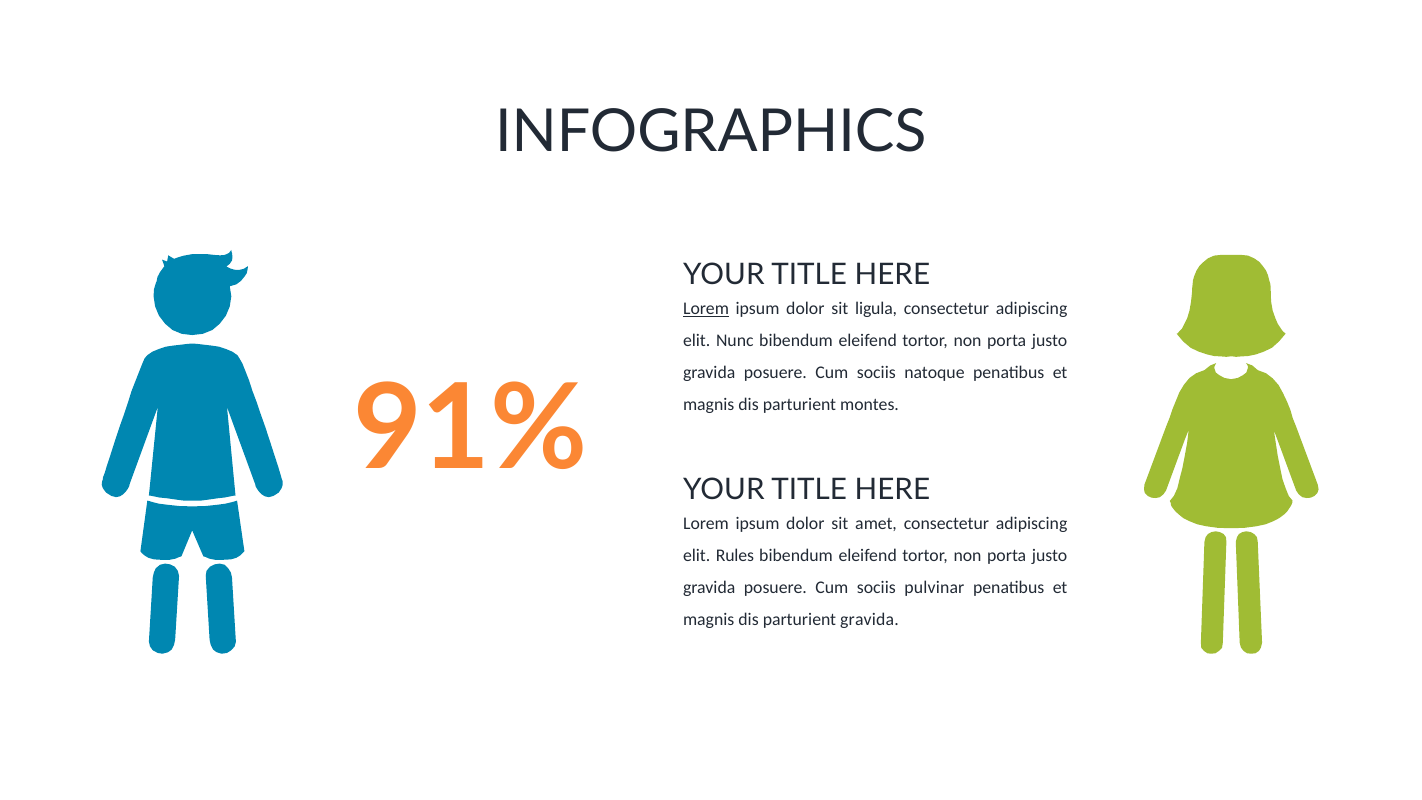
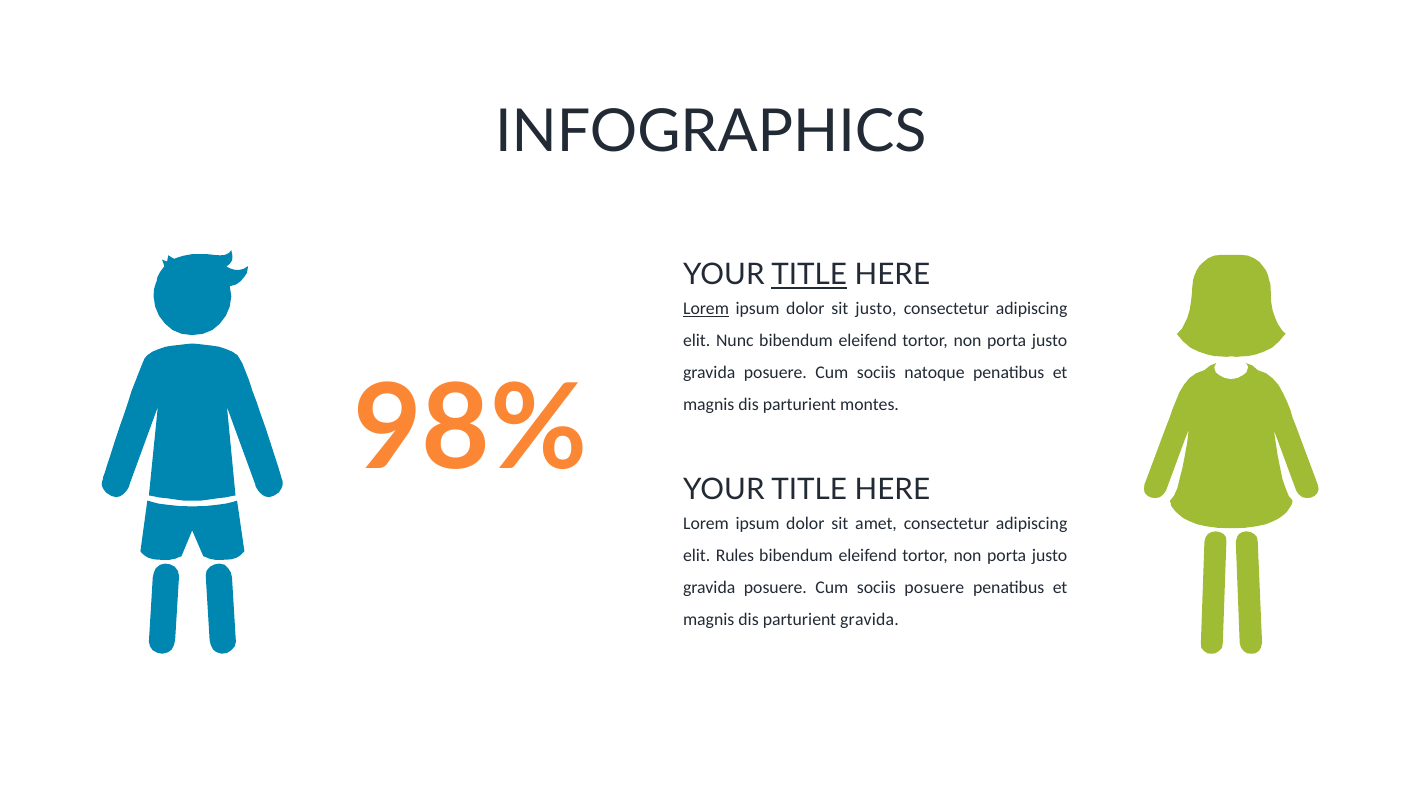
TITLE at (809, 275) underline: none -> present
sit ligula: ligula -> justo
91%: 91% -> 98%
sociis pulvinar: pulvinar -> posuere
